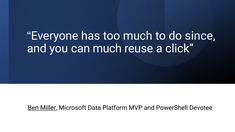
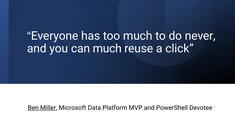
since: since -> never
